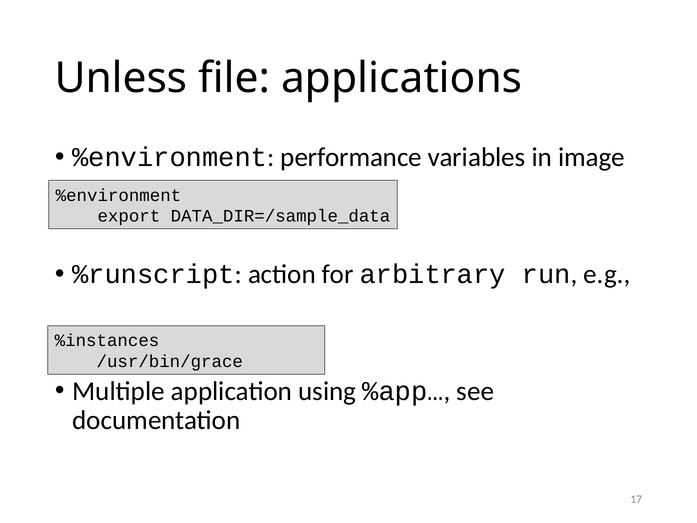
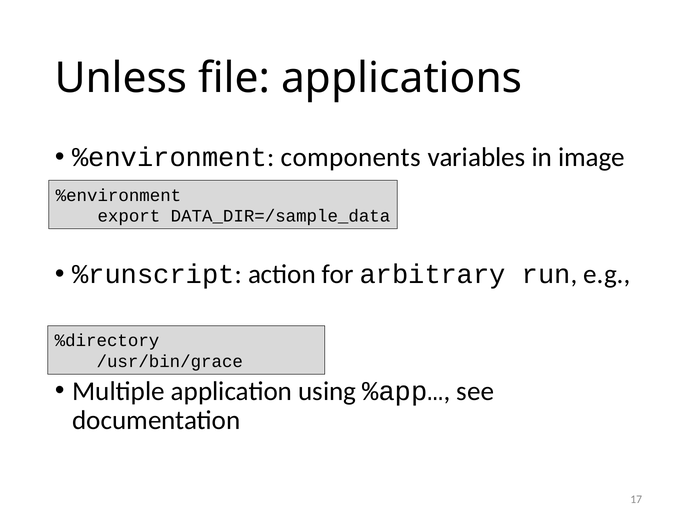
performance: performance -> components
%instances: %instances -> %directory
